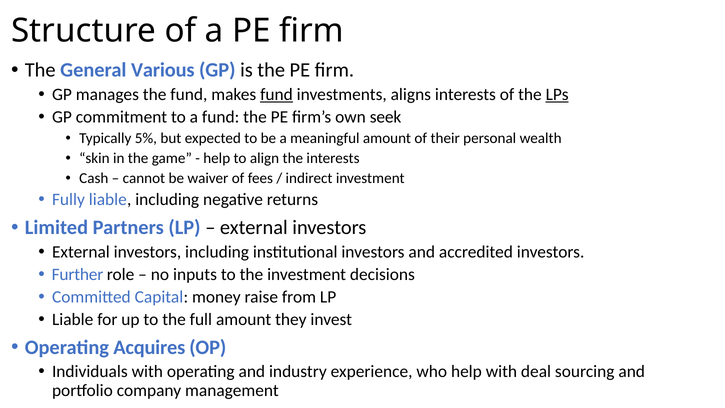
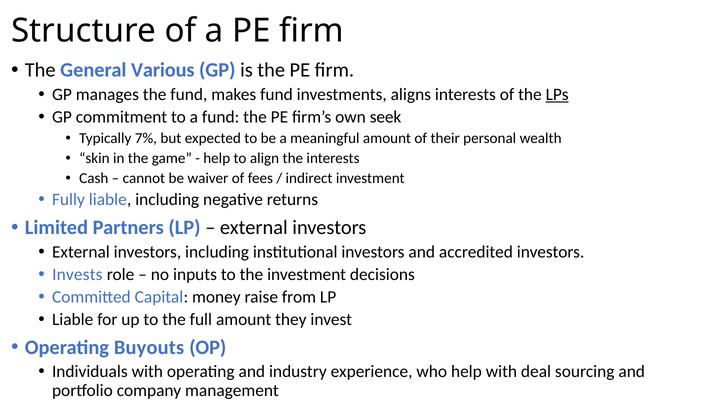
fund at (276, 94) underline: present -> none
5%: 5% -> 7%
Further: Further -> Invests
Acquires: Acquires -> Buyouts
